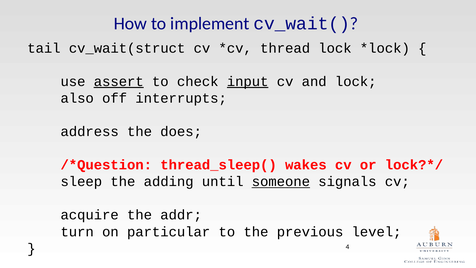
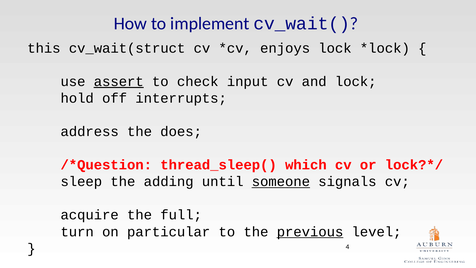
tail: tail -> this
thread: thread -> enjoys
input underline: present -> none
also: also -> hold
wakes: wakes -> which
addr: addr -> full
previous underline: none -> present
